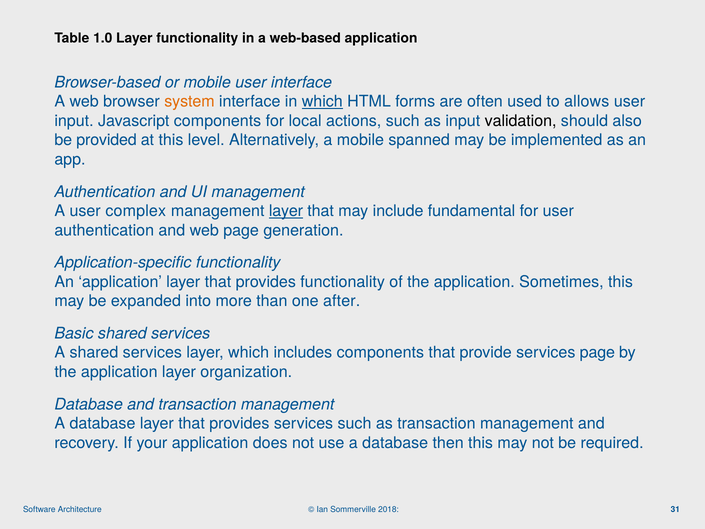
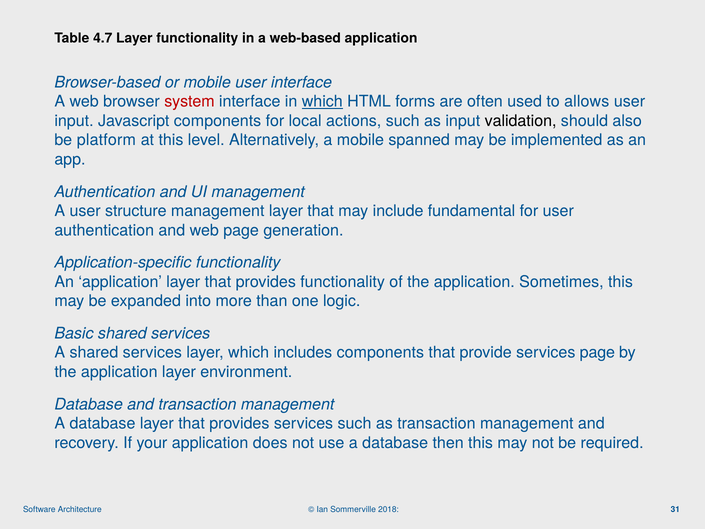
1.0: 1.0 -> 4.7
system colour: orange -> red
provided: provided -> platform
complex: complex -> structure
layer at (286, 211) underline: present -> none
after: after -> logic
organization: organization -> environment
